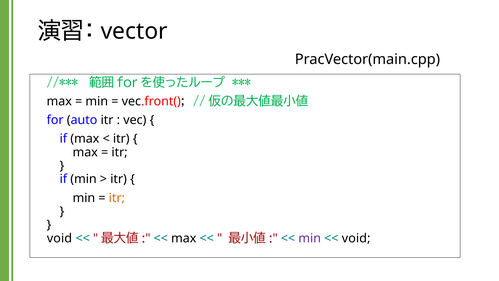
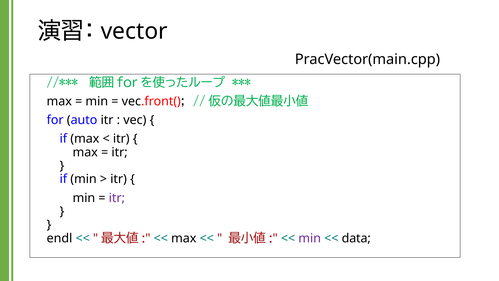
itr at (117, 198) colour: orange -> purple
void at (59, 238): void -> endl
void at (356, 238): void -> data
